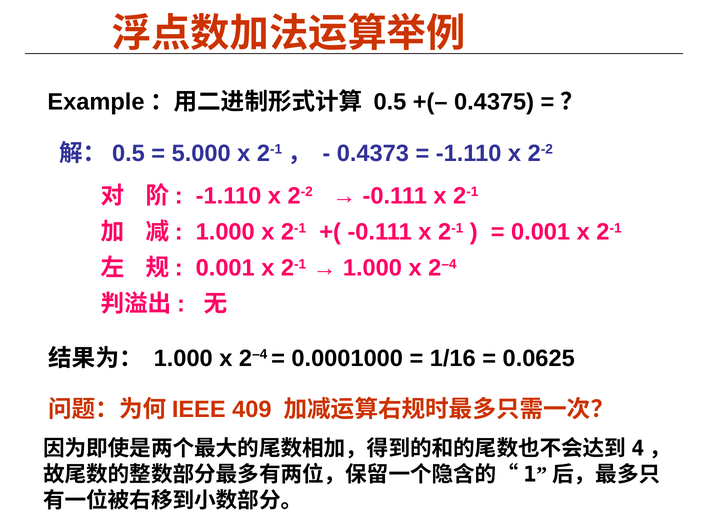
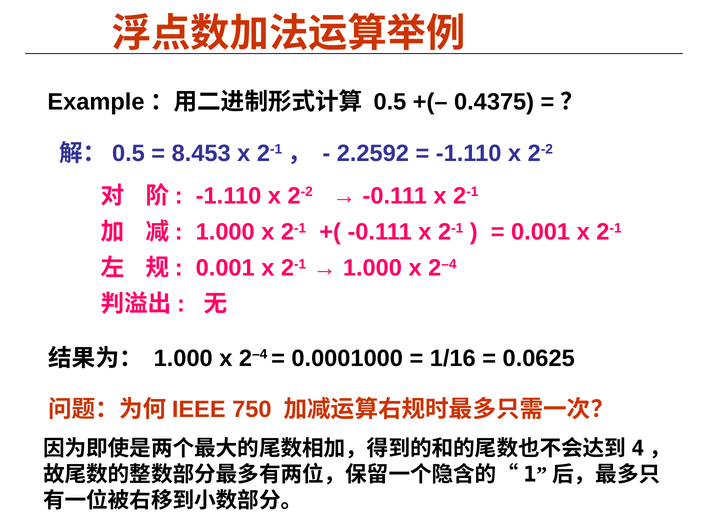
5.000: 5.000 -> 8.453
0.4373: 0.4373 -> 2.2592
409: 409 -> 750
